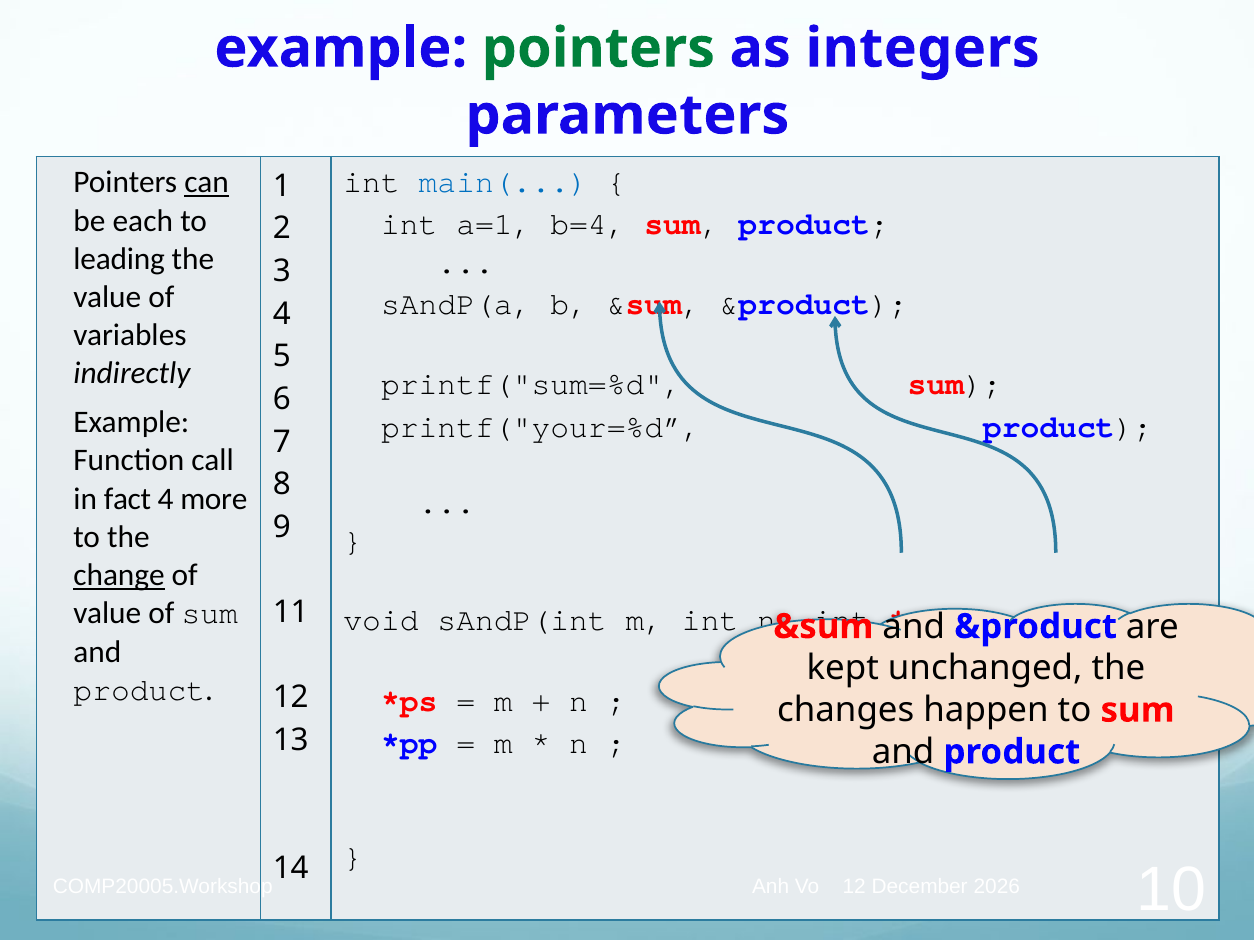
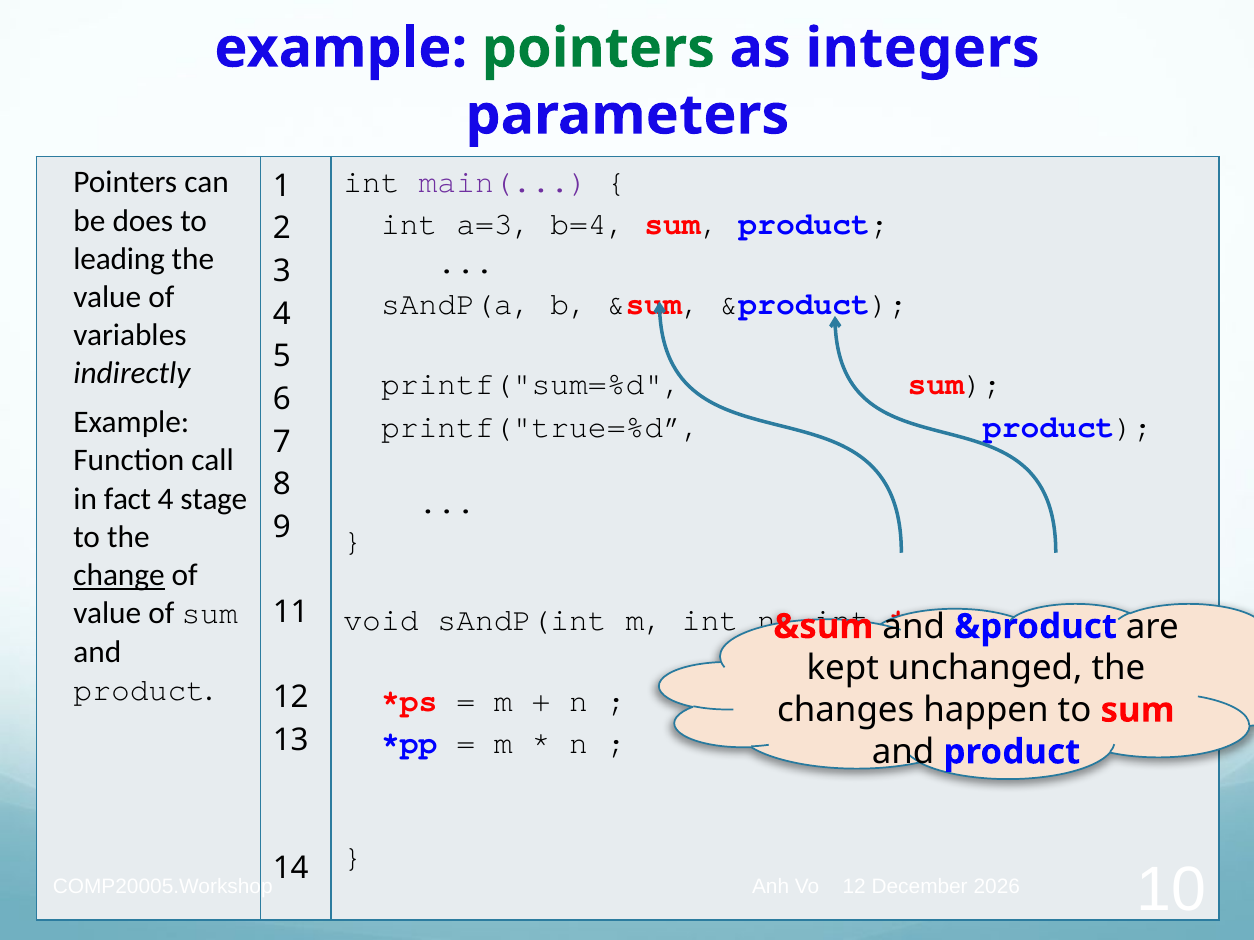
main( colour: blue -> purple
can underline: present -> none
each: each -> does
a=1: a=1 -> a=3
printf("your=%d: printf("your=%d -> printf("true=%d
more: more -> stage
